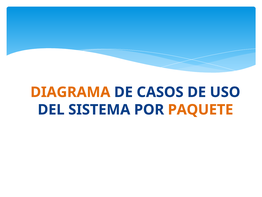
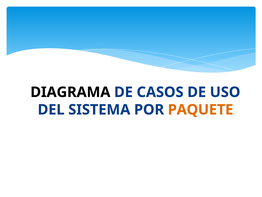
DIAGRAMA colour: orange -> black
